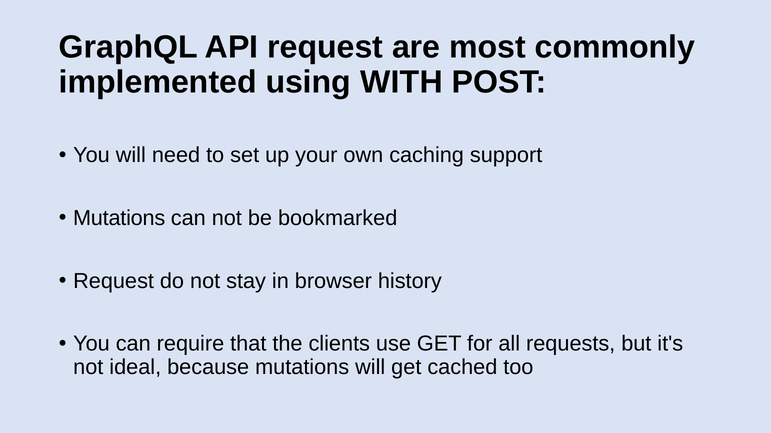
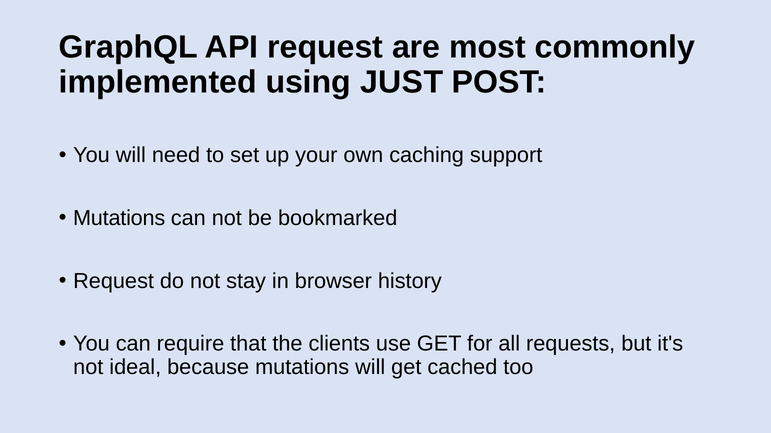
WITH: WITH -> JUST
